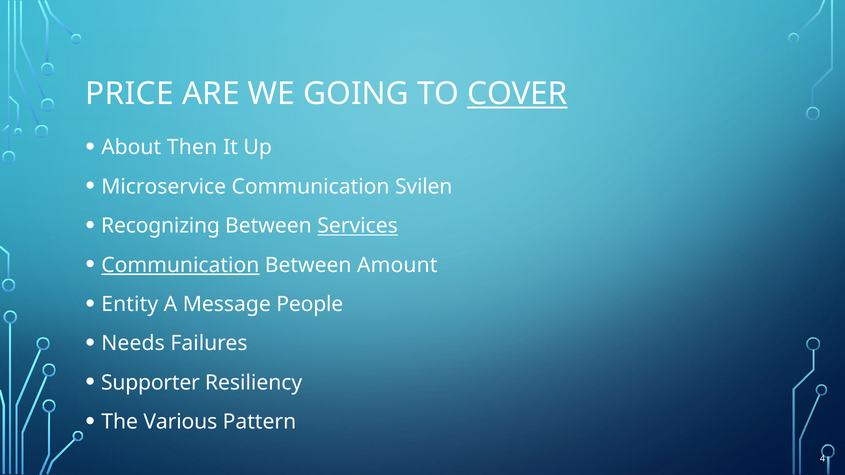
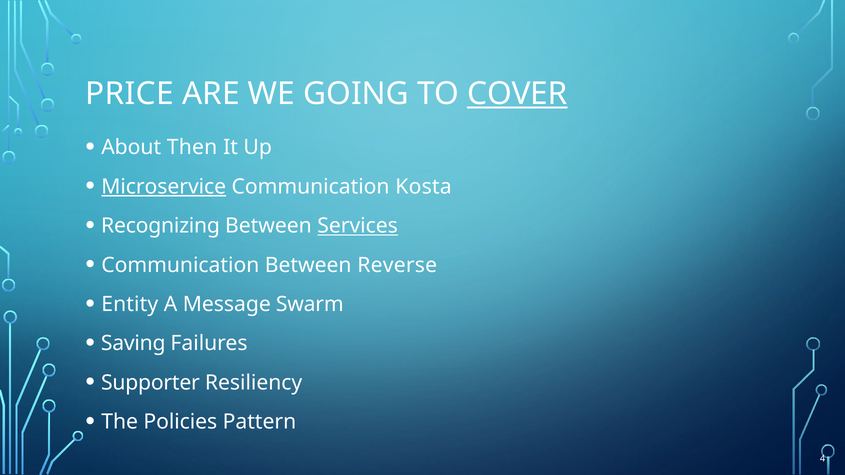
Microservice underline: none -> present
Svilen: Svilen -> Kosta
Communication at (180, 265) underline: present -> none
Amount: Amount -> Reverse
People: People -> Swarm
Needs: Needs -> Saving
Various: Various -> Policies
